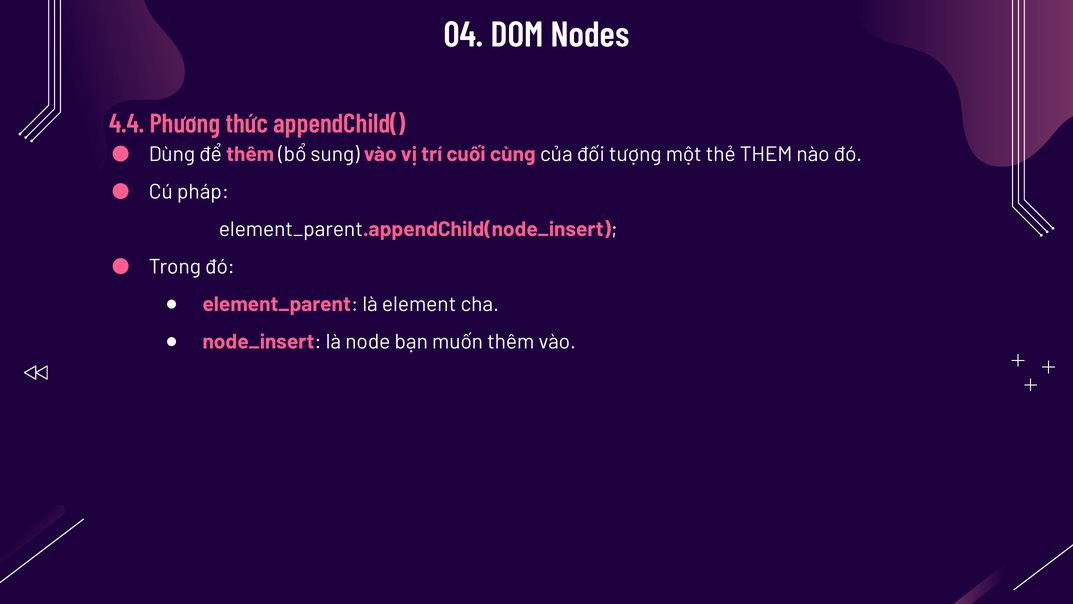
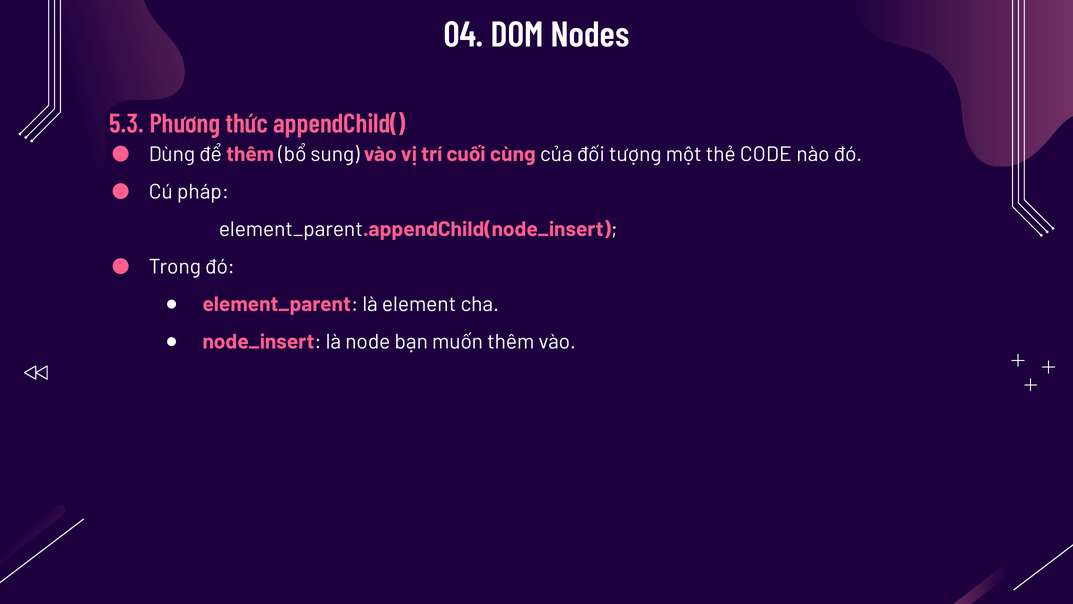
4.4: 4.4 -> 5.3
THEM: THEM -> CODE
